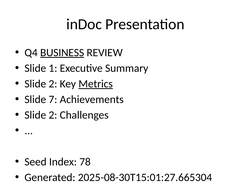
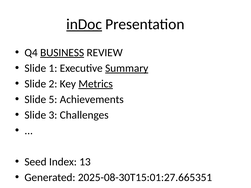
inDoc underline: none -> present
Summary underline: none -> present
7: 7 -> 5
2 at (53, 115): 2 -> 3
78: 78 -> 13
2025-08-30T15:01:27.665304: 2025-08-30T15:01:27.665304 -> 2025-08-30T15:01:27.665351
